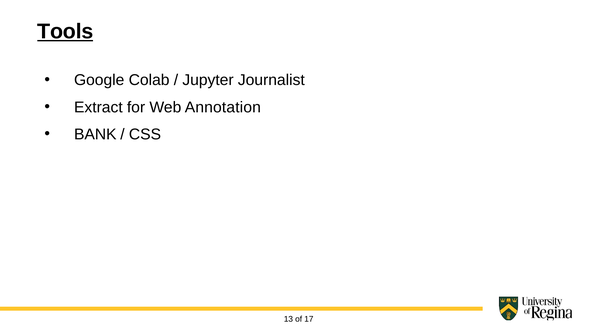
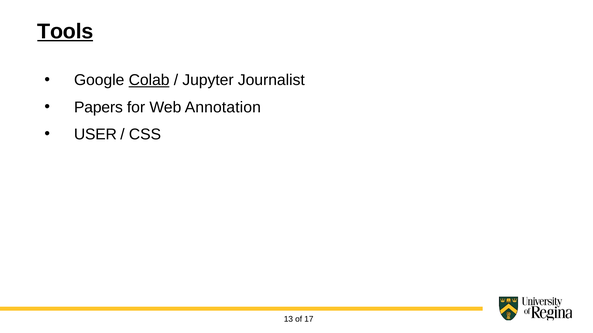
Colab underline: none -> present
Extract: Extract -> Papers
BANK: BANK -> USER
